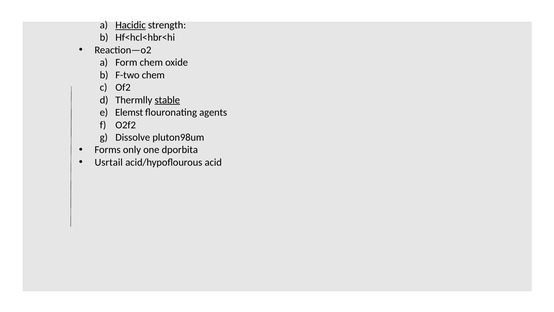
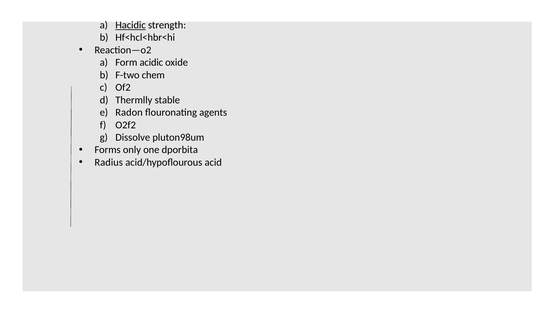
Form chem: chem -> acidic
stable underline: present -> none
Elemst: Elemst -> Radon
Usrtail: Usrtail -> Radius
